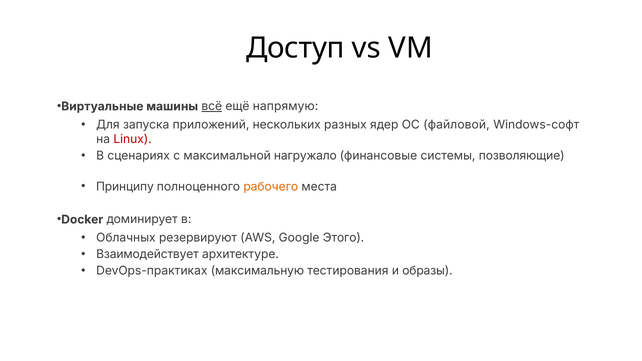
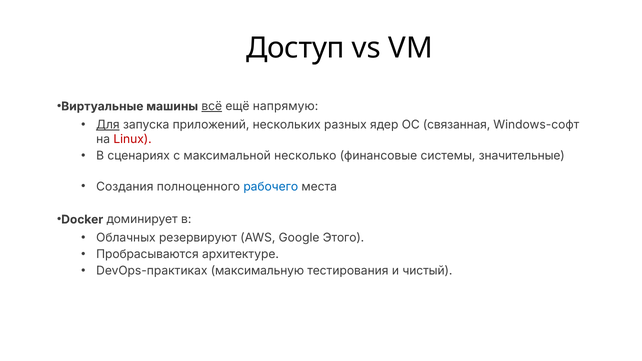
Для underline: none -> present
файловой: файловой -> связанная
нагружало: нагружало -> несколько
позволяющие: позволяющие -> значительные
Принципу: Принципу -> Создания
рабочего colour: orange -> blue
Взаимодействует: Взаимодействует -> Пробрасываются
образы: образы -> чистый
